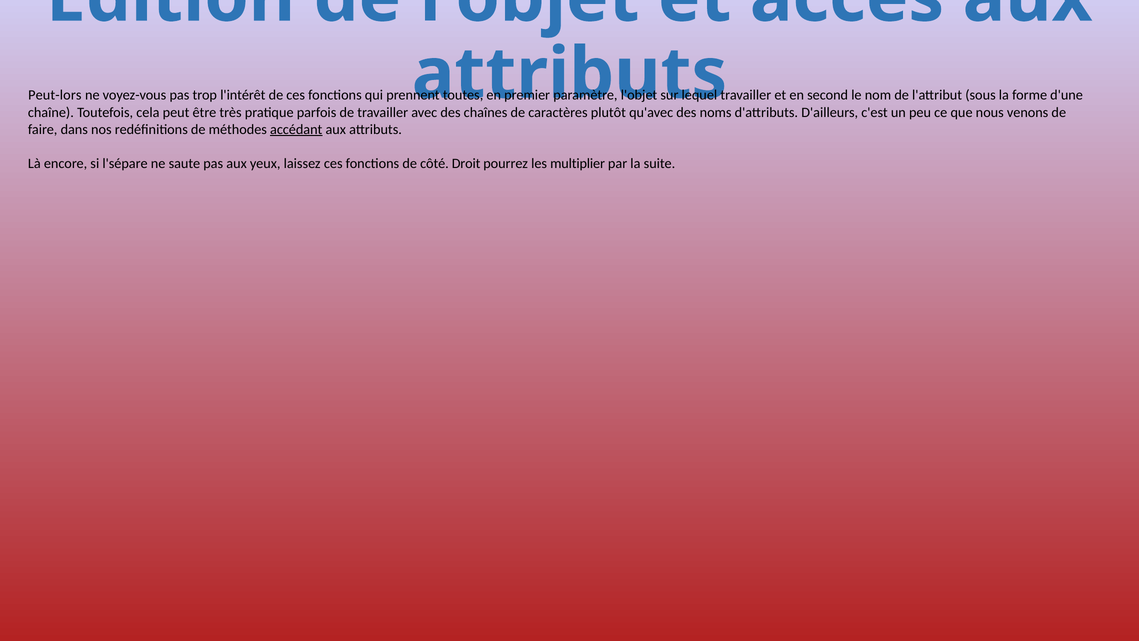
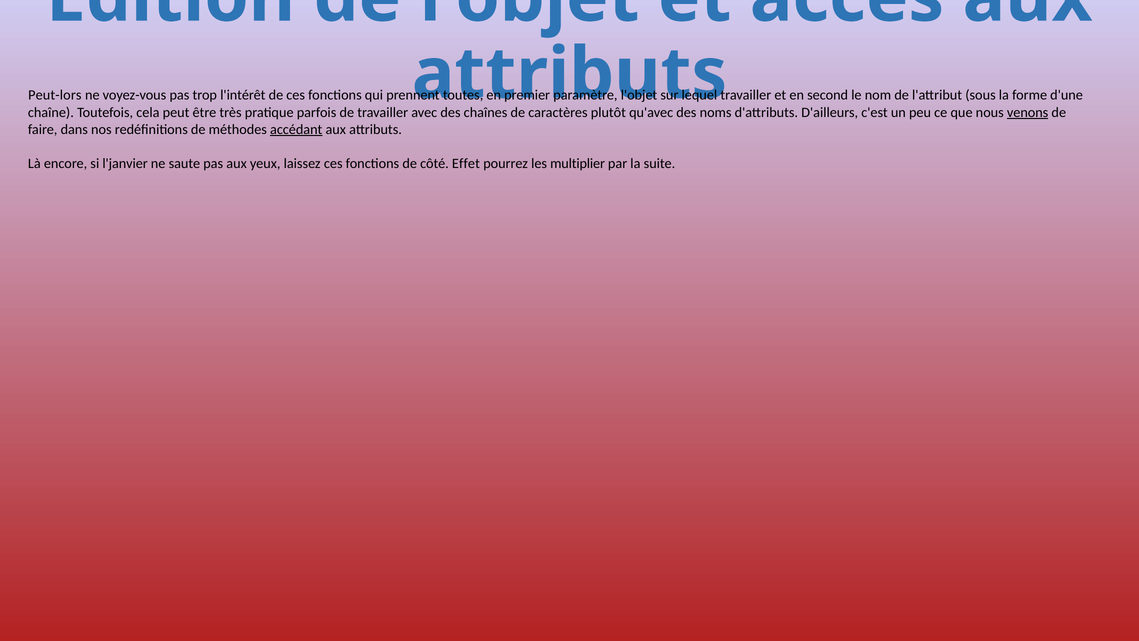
venons underline: none -> present
l'sépare: l'sépare -> l'janvier
Droit: Droit -> Effet
